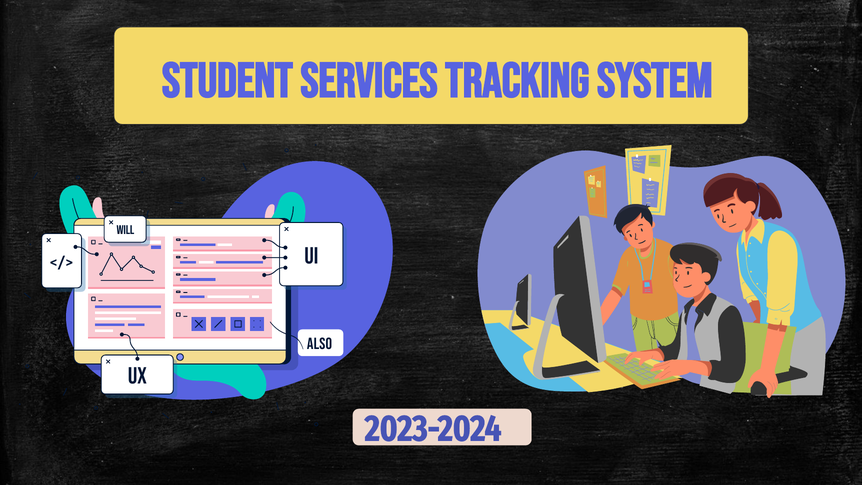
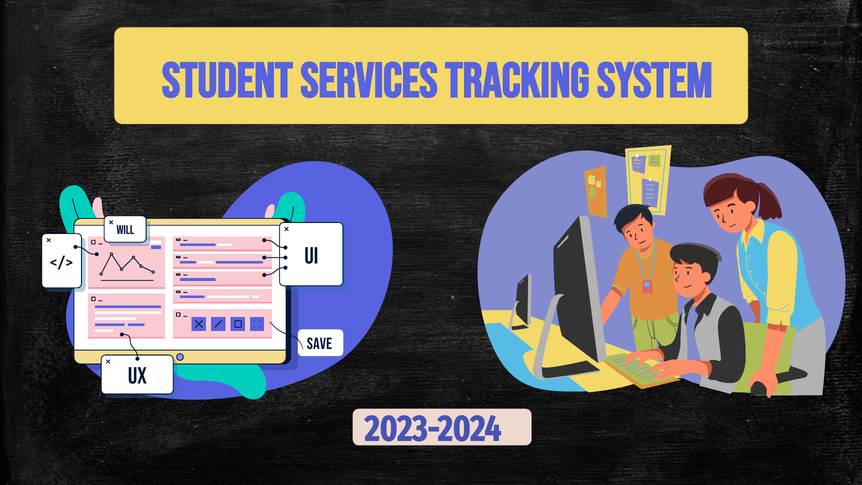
Also: Also -> Save
